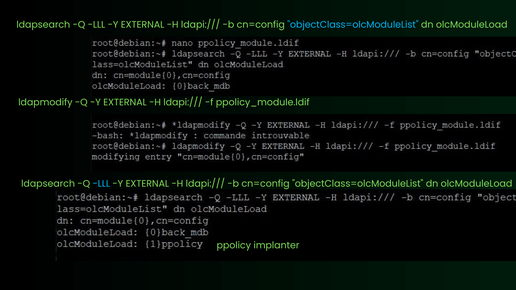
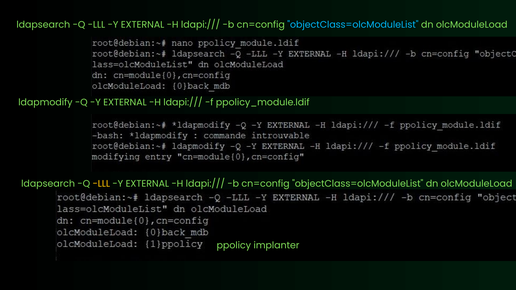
LLL at (101, 184) colour: light blue -> yellow
